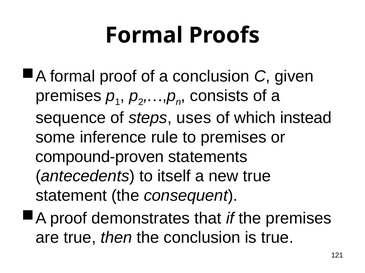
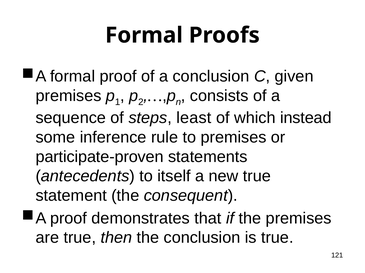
uses: uses -> least
compound-proven: compound-proven -> participate-proven
